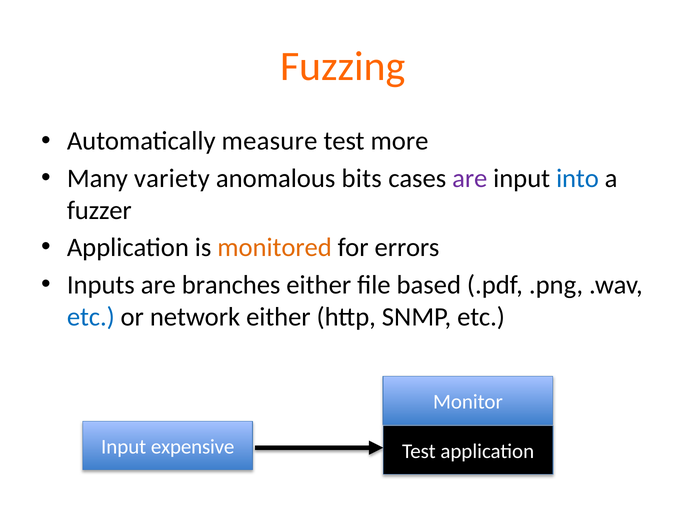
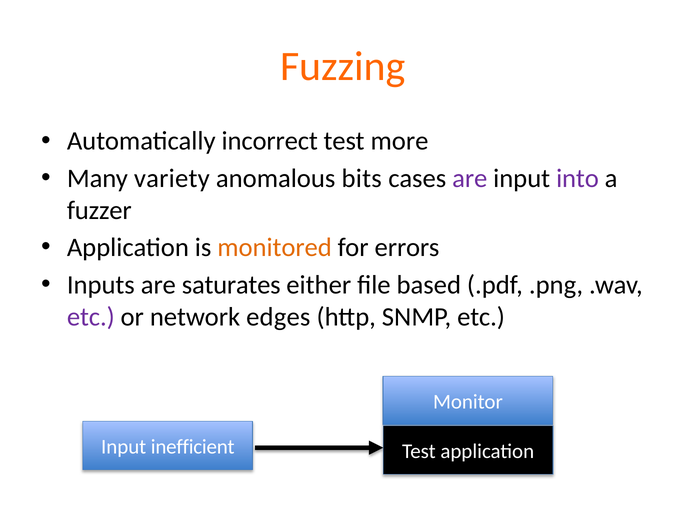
measure: measure -> incorrect
into colour: blue -> purple
branches: branches -> saturates
etc at (91, 317) colour: blue -> purple
network either: either -> edges
expensive: expensive -> inefficient
